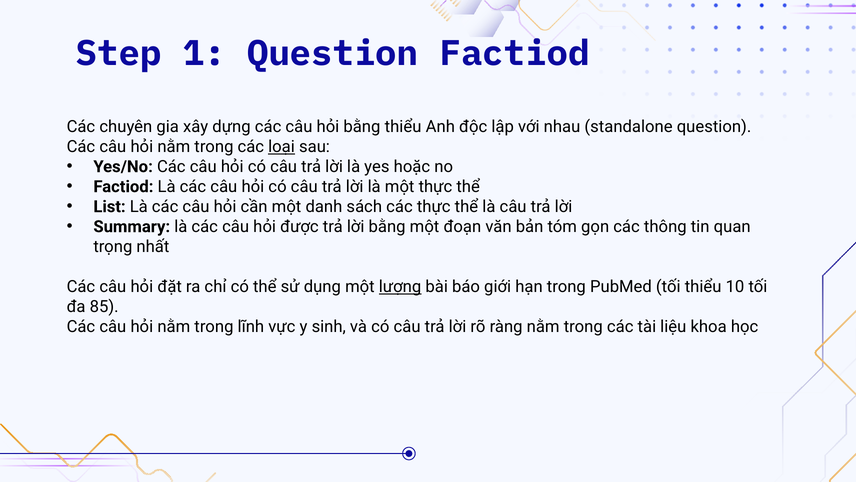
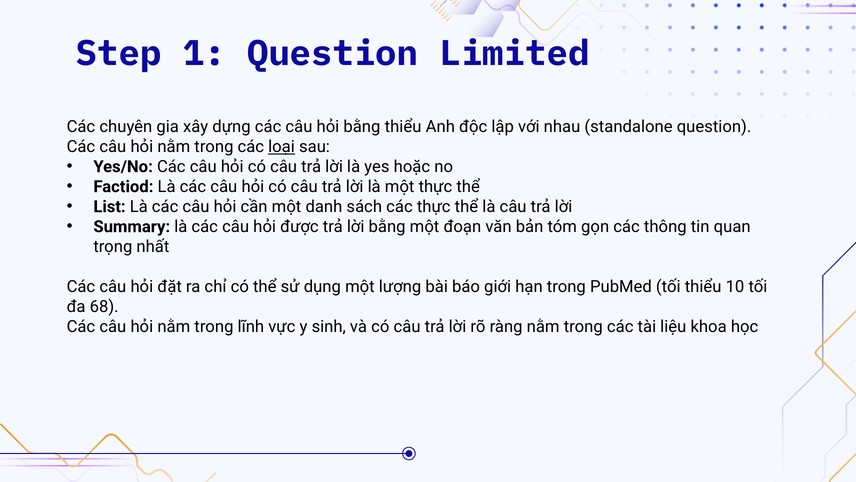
Question Factiod: Factiod -> Limited
lượng underline: present -> none
85: 85 -> 68
